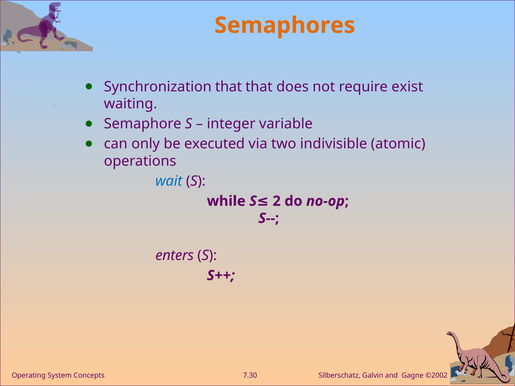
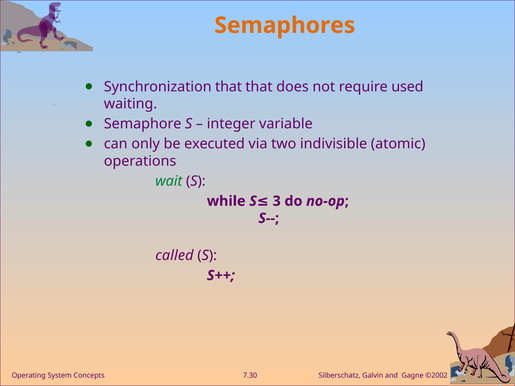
exist: exist -> used
wait colour: blue -> green
2: 2 -> 3
enters: enters -> called
